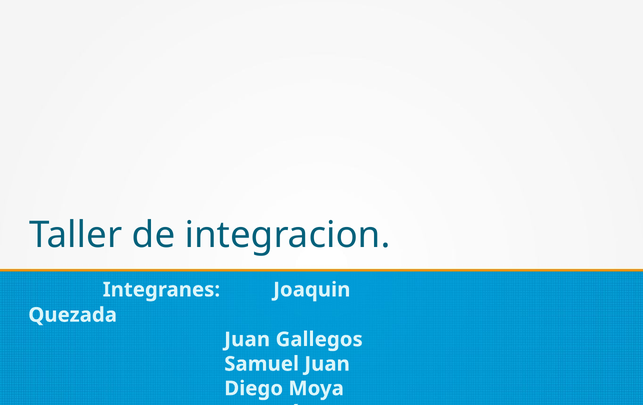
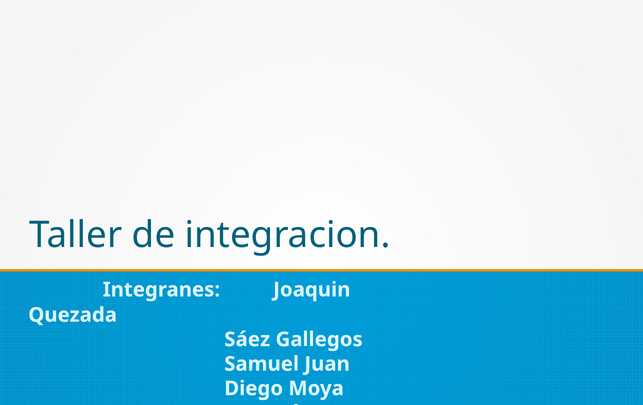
Juan at (247, 340): Juan -> Sáez
